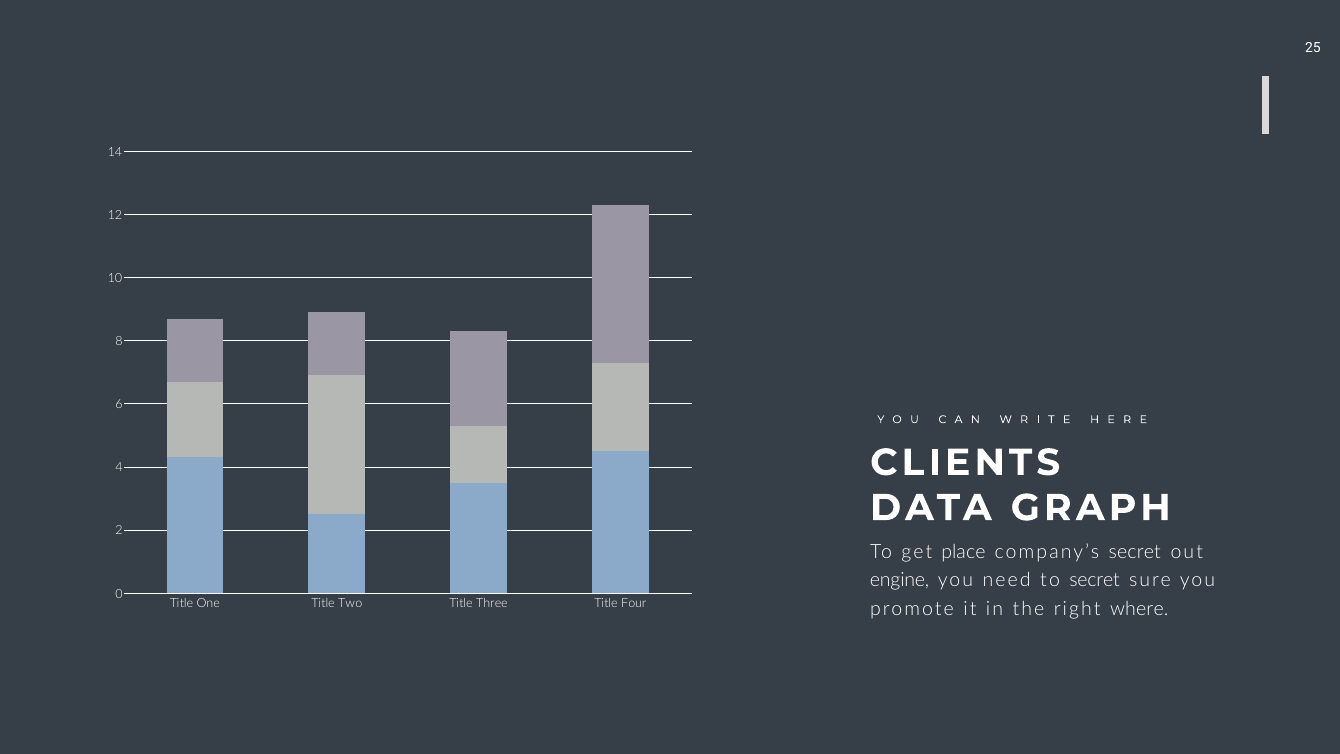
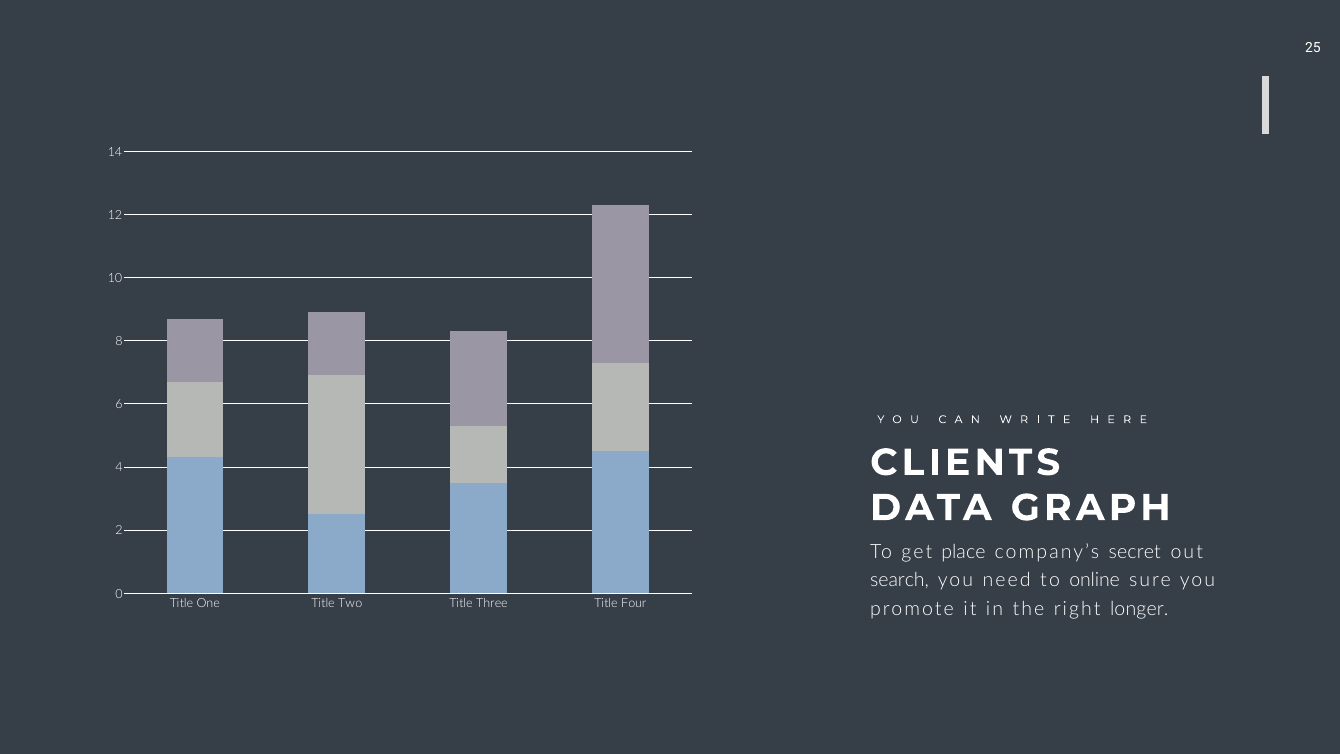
engine: engine -> search
to secret: secret -> online
where: where -> longer
